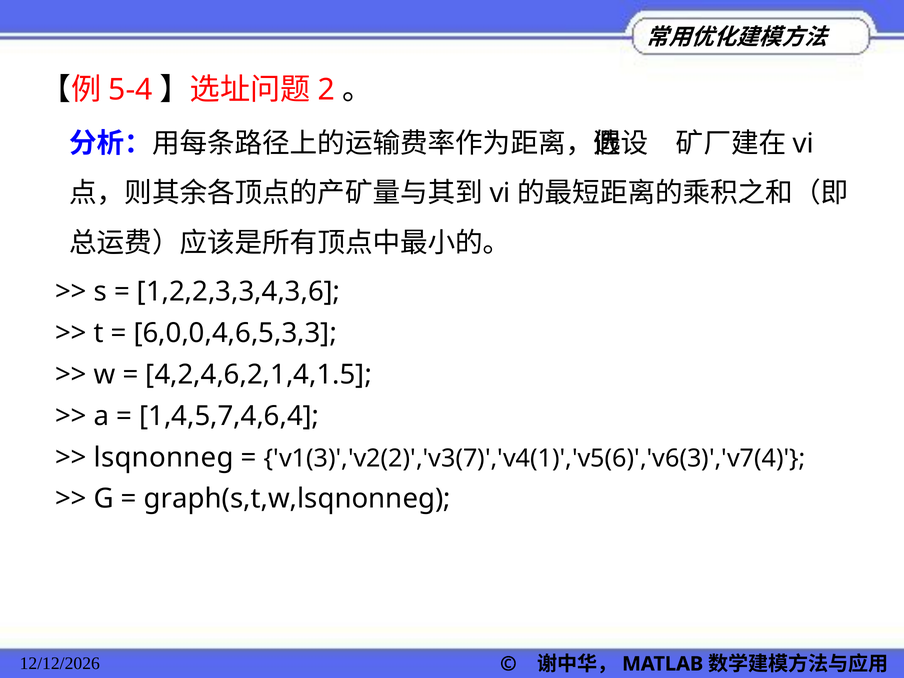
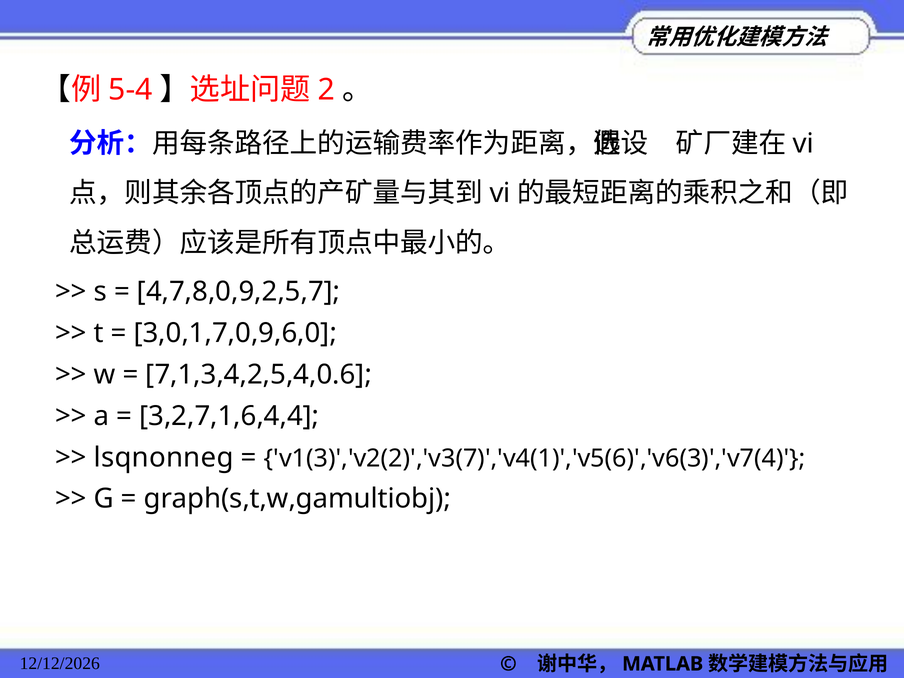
1,2,2,3,3,4,3,6: 1,2,2,3,3,4,3,6 -> 4,7,8,0,9,2,5,7
6,0,0,4,6,5,3,3: 6,0,0,4,6,5,3,3 -> 3,0,1,7,0,9,6,0
4,2,4,6,2,1,4,1.5: 4,2,4,6,2,1,4,1.5 -> 7,1,3,4,2,5,4,0.6
1,4,5,7,4,6,4: 1,4,5,7,4,6,4 -> 3,2,7,1,6,4,4
graph(s,t,w,lsqnonneg: graph(s,t,w,lsqnonneg -> graph(s,t,w,gamultiobj
